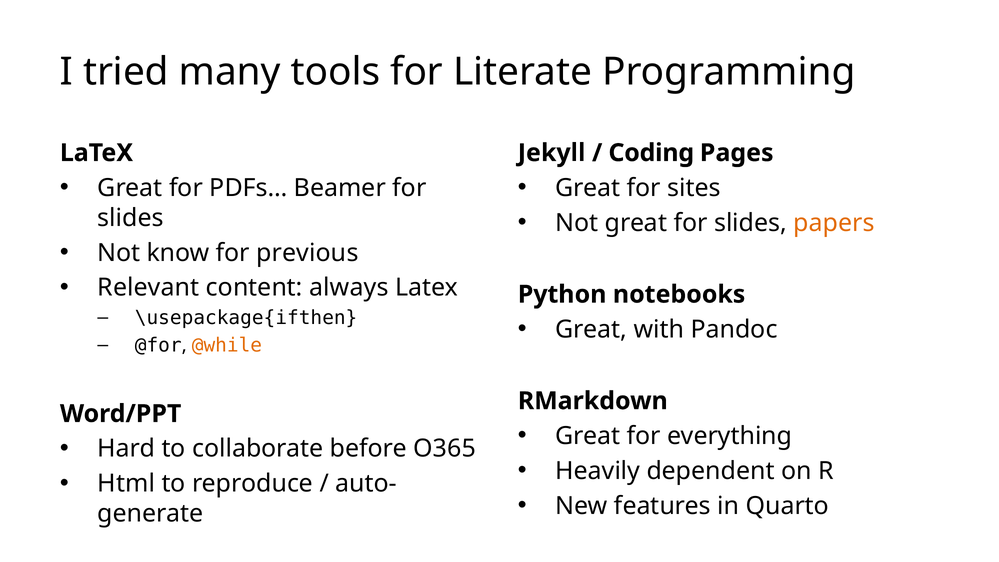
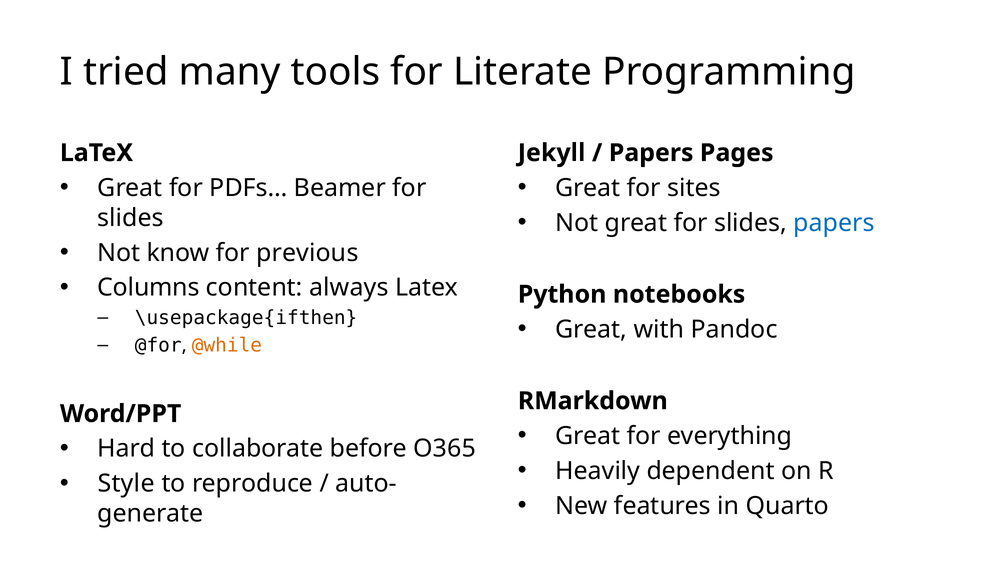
Coding at (651, 153): Coding -> Papers
papers at (834, 223) colour: orange -> blue
Relevant: Relevant -> Columns
Html: Html -> Style
